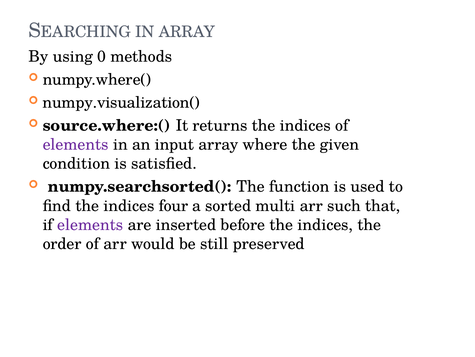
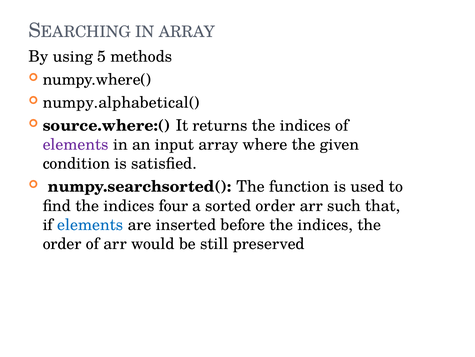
0: 0 -> 5
numpy.visualization(: numpy.visualization( -> numpy.alphabetical(
sorted multi: multi -> order
elements at (90, 224) colour: purple -> blue
